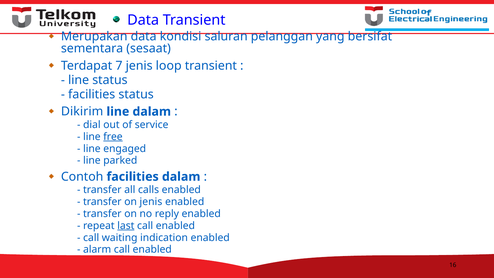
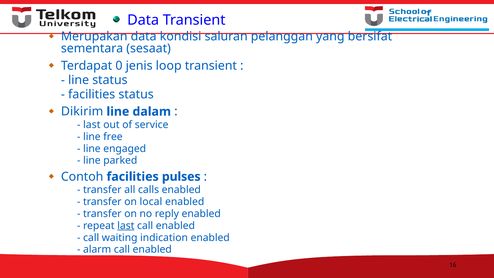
7: 7 -> 0
dial at (92, 125): dial -> last
free underline: present -> none
facilities dalam: dalam -> pulses
on jenis: jenis -> local
